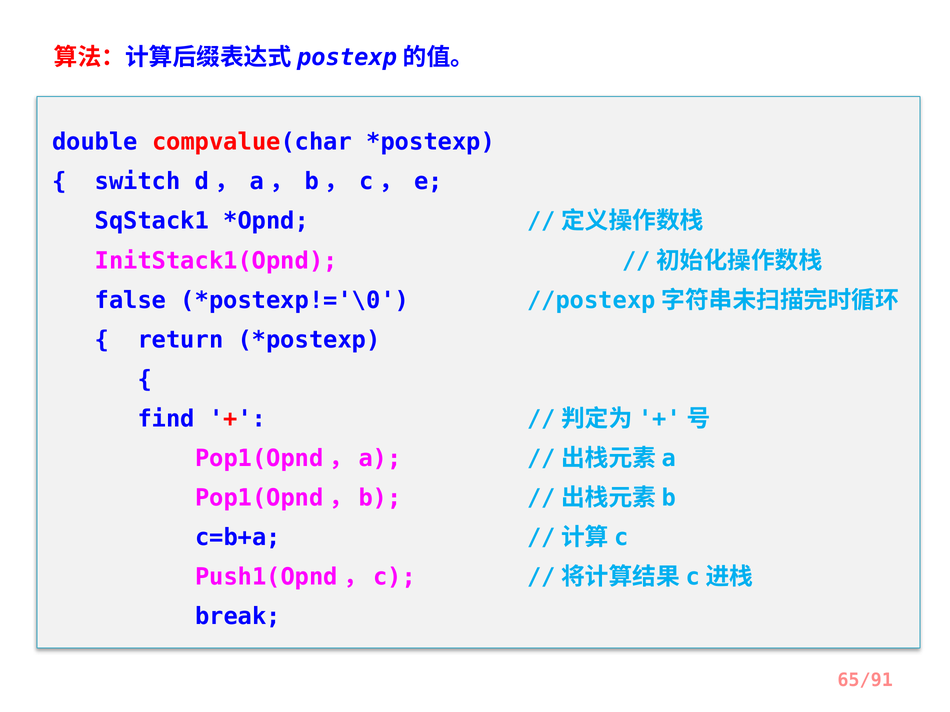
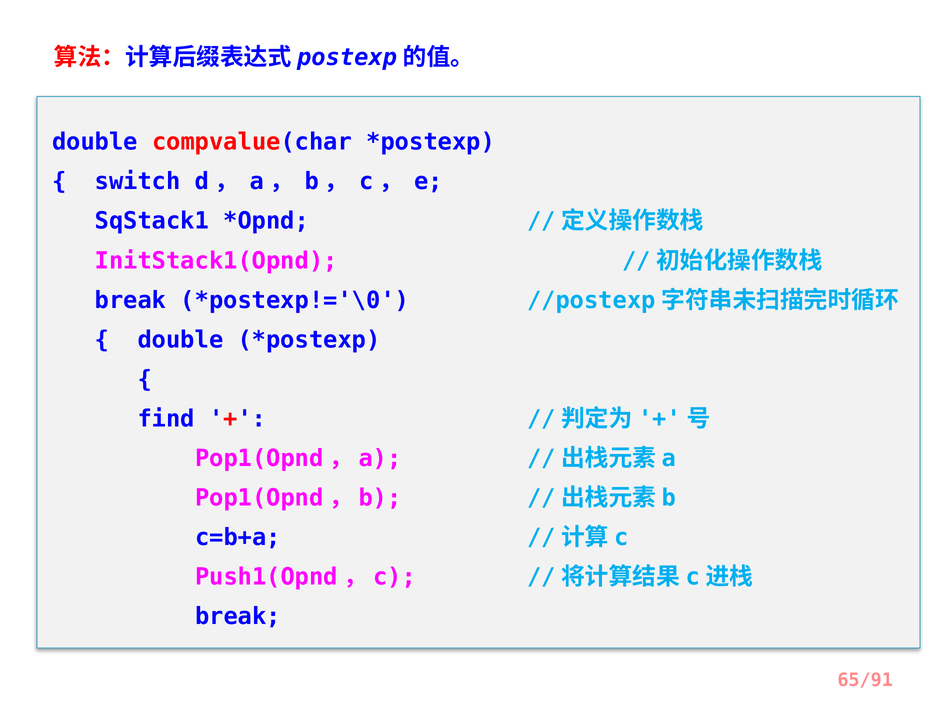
false at (130, 300): false -> break
return at (180, 340): return -> double
